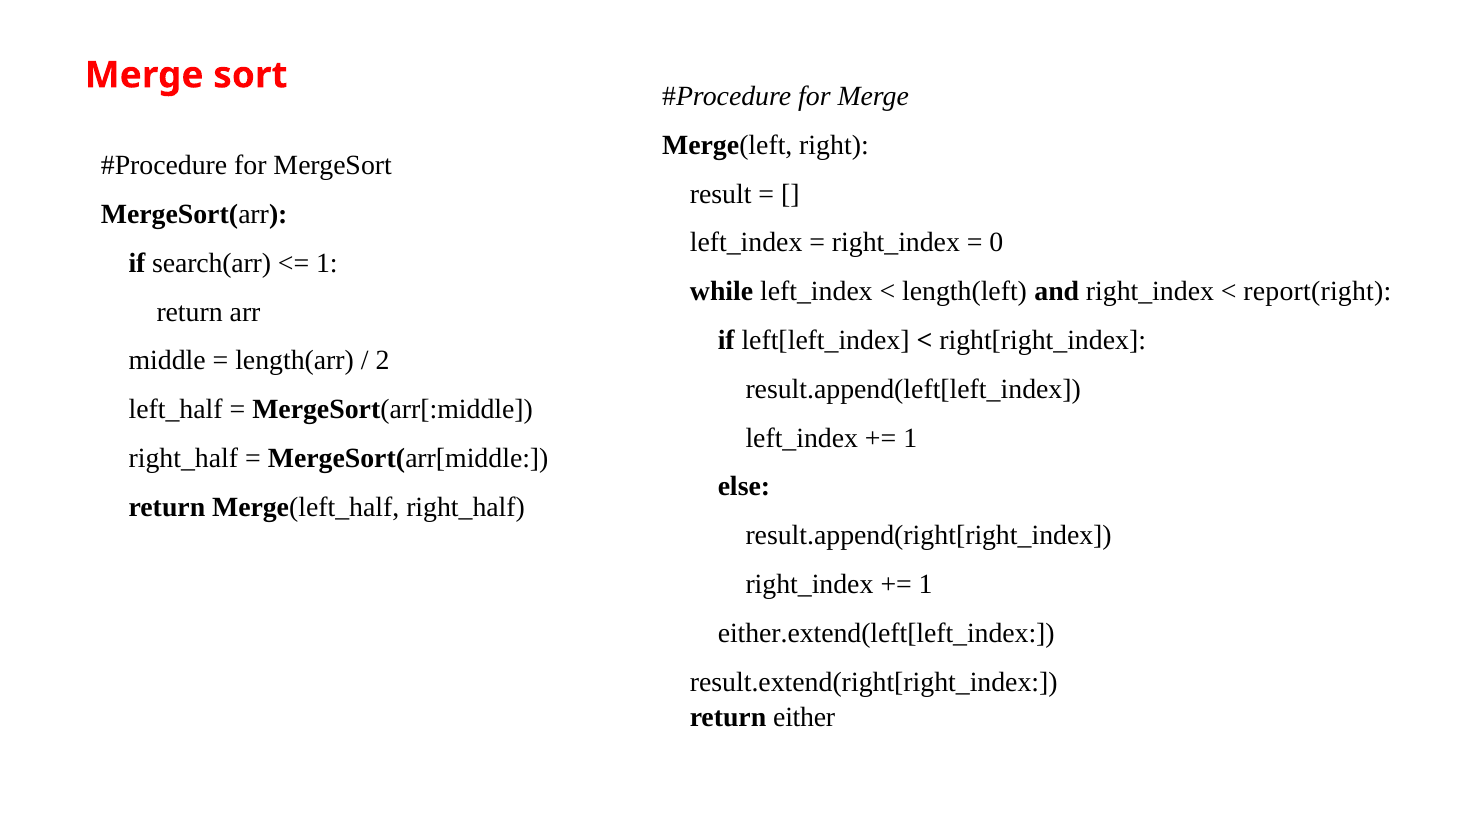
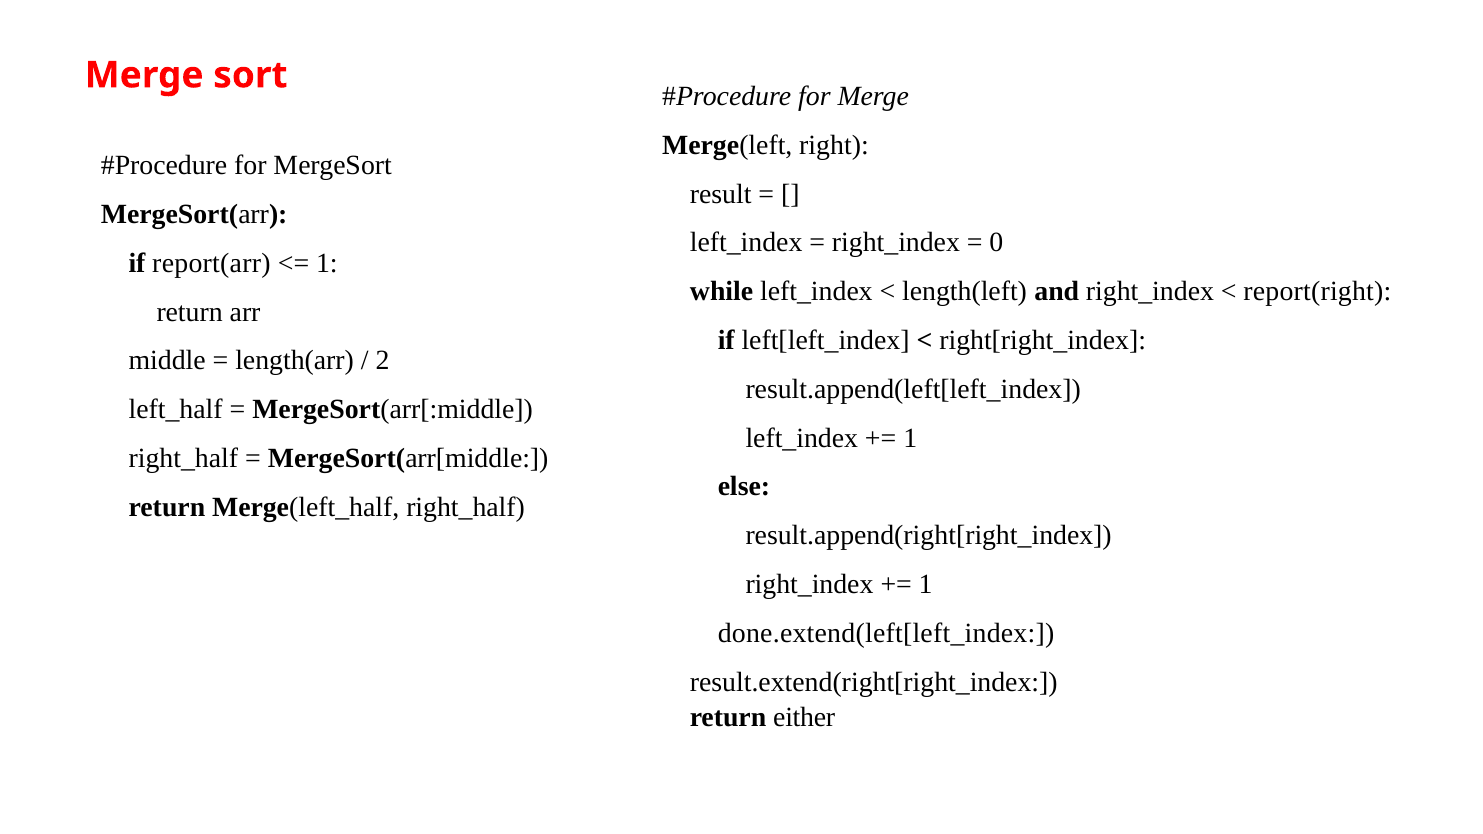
search(arr: search(arr -> report(arr
either.extend(left[left_index: either.extend(left[left_index -> done.extend(left[left_index
